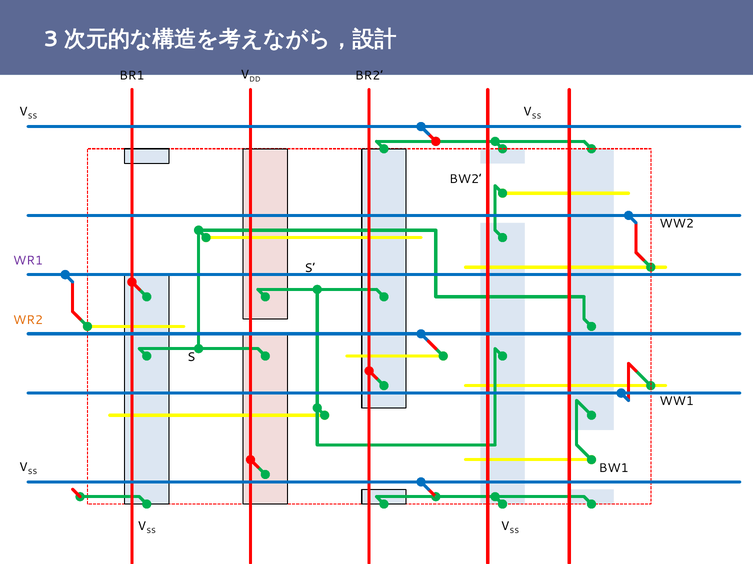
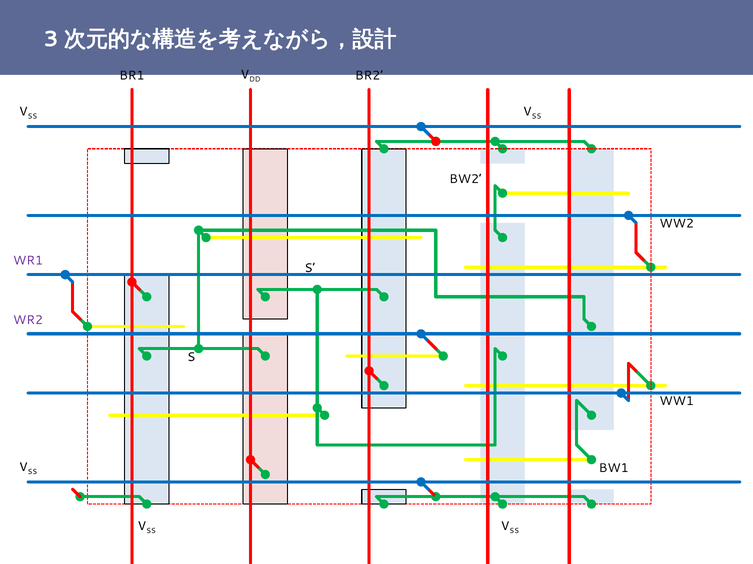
WR2 colour: orange -> purple
